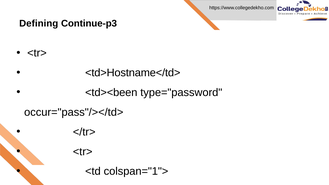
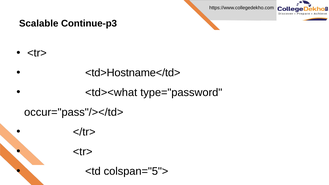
Defining: Defining -> Scalable
<td><been: <td><been -> <td><what
colspan="1">: colspan="1"> -> colspan="5">
